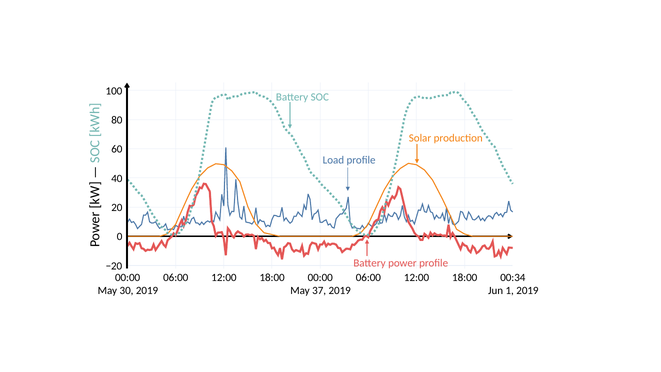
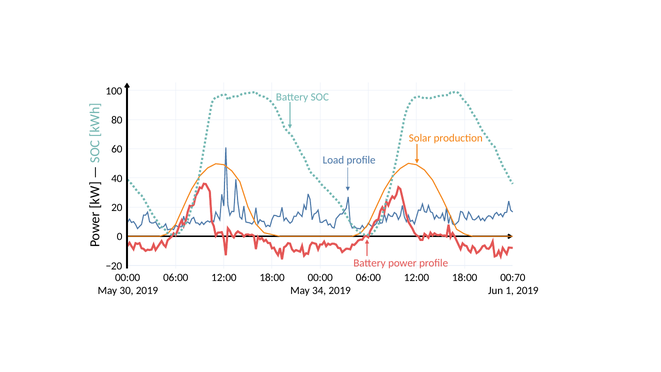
00:34: 00:34 -> 00:70
37: 37 -> 34
